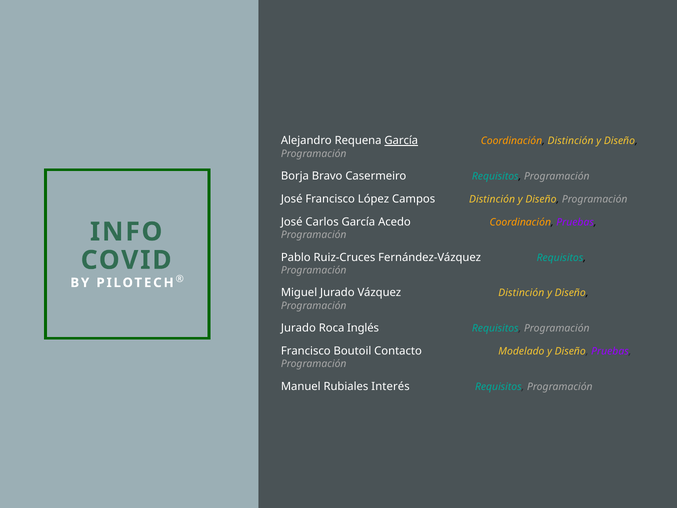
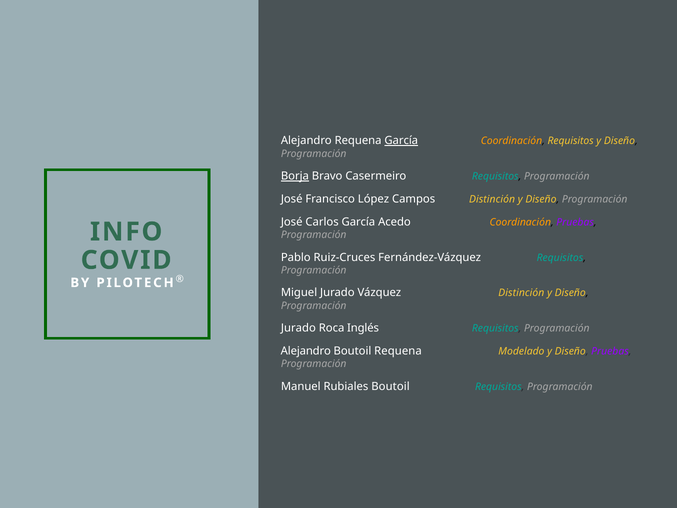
Coordinación Distinción: Distinción -> Requisitos
Borja underline: none -> present
Francisco at (306, 351): Francisco -> Alejandro
Boutoil Contacto: Contacto -> Requena
Rubiales Interés: Interés -> Boutoil
